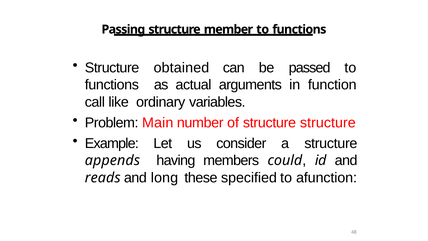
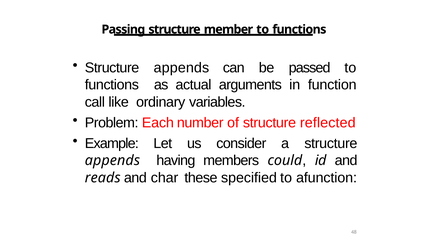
obtained at (181, 68): obtained -> appends
Main: Main -> Each
structure structure: structure -> reflected
long: long -> char
